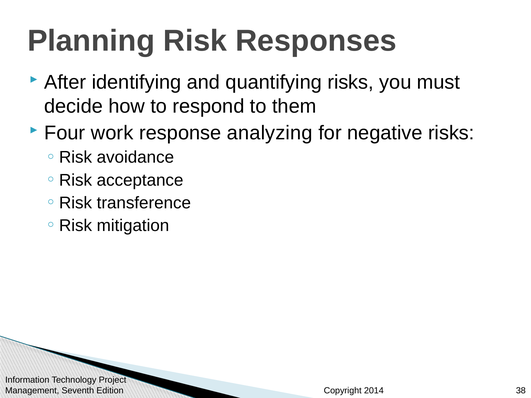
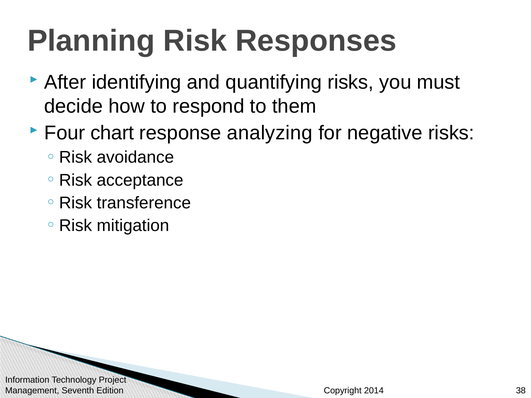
work: work -> chart
